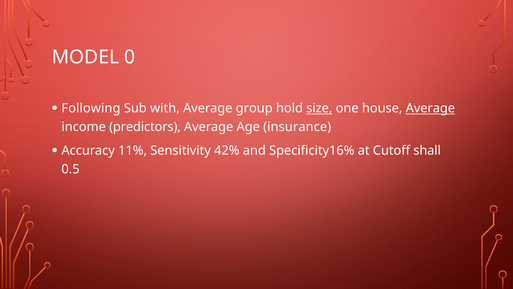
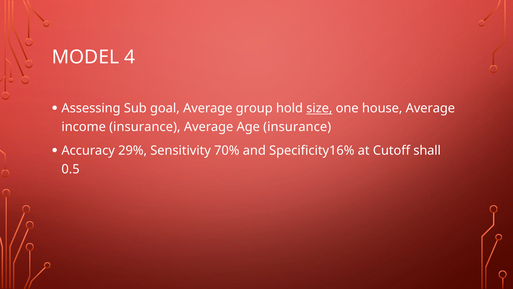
0: 0 -> 4
Following: Following -> Assessing
with: with -> goal
Average at (430, 108) underline: present -> none
income predictors: predictors -> insurance
11%: 11% -> 29%
42%: 42% -> 70%
